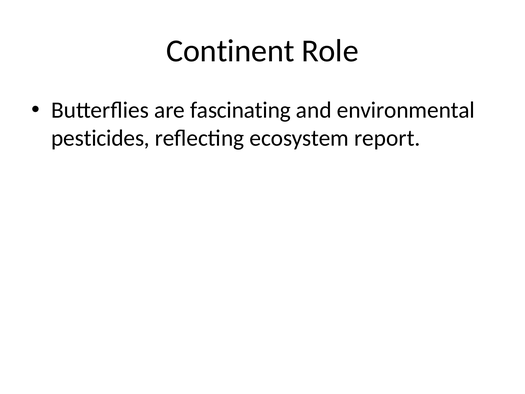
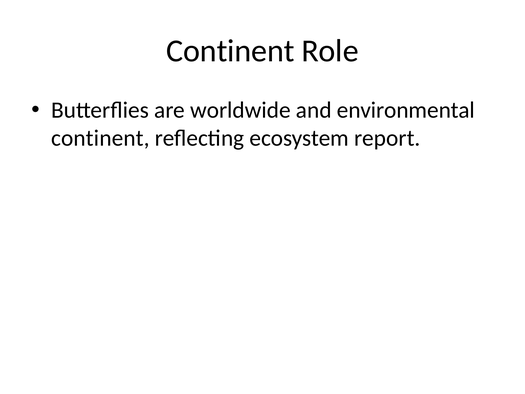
fascinating: fascinating -> worldwide
pesticides at (100, 138): pesticides -> continent
